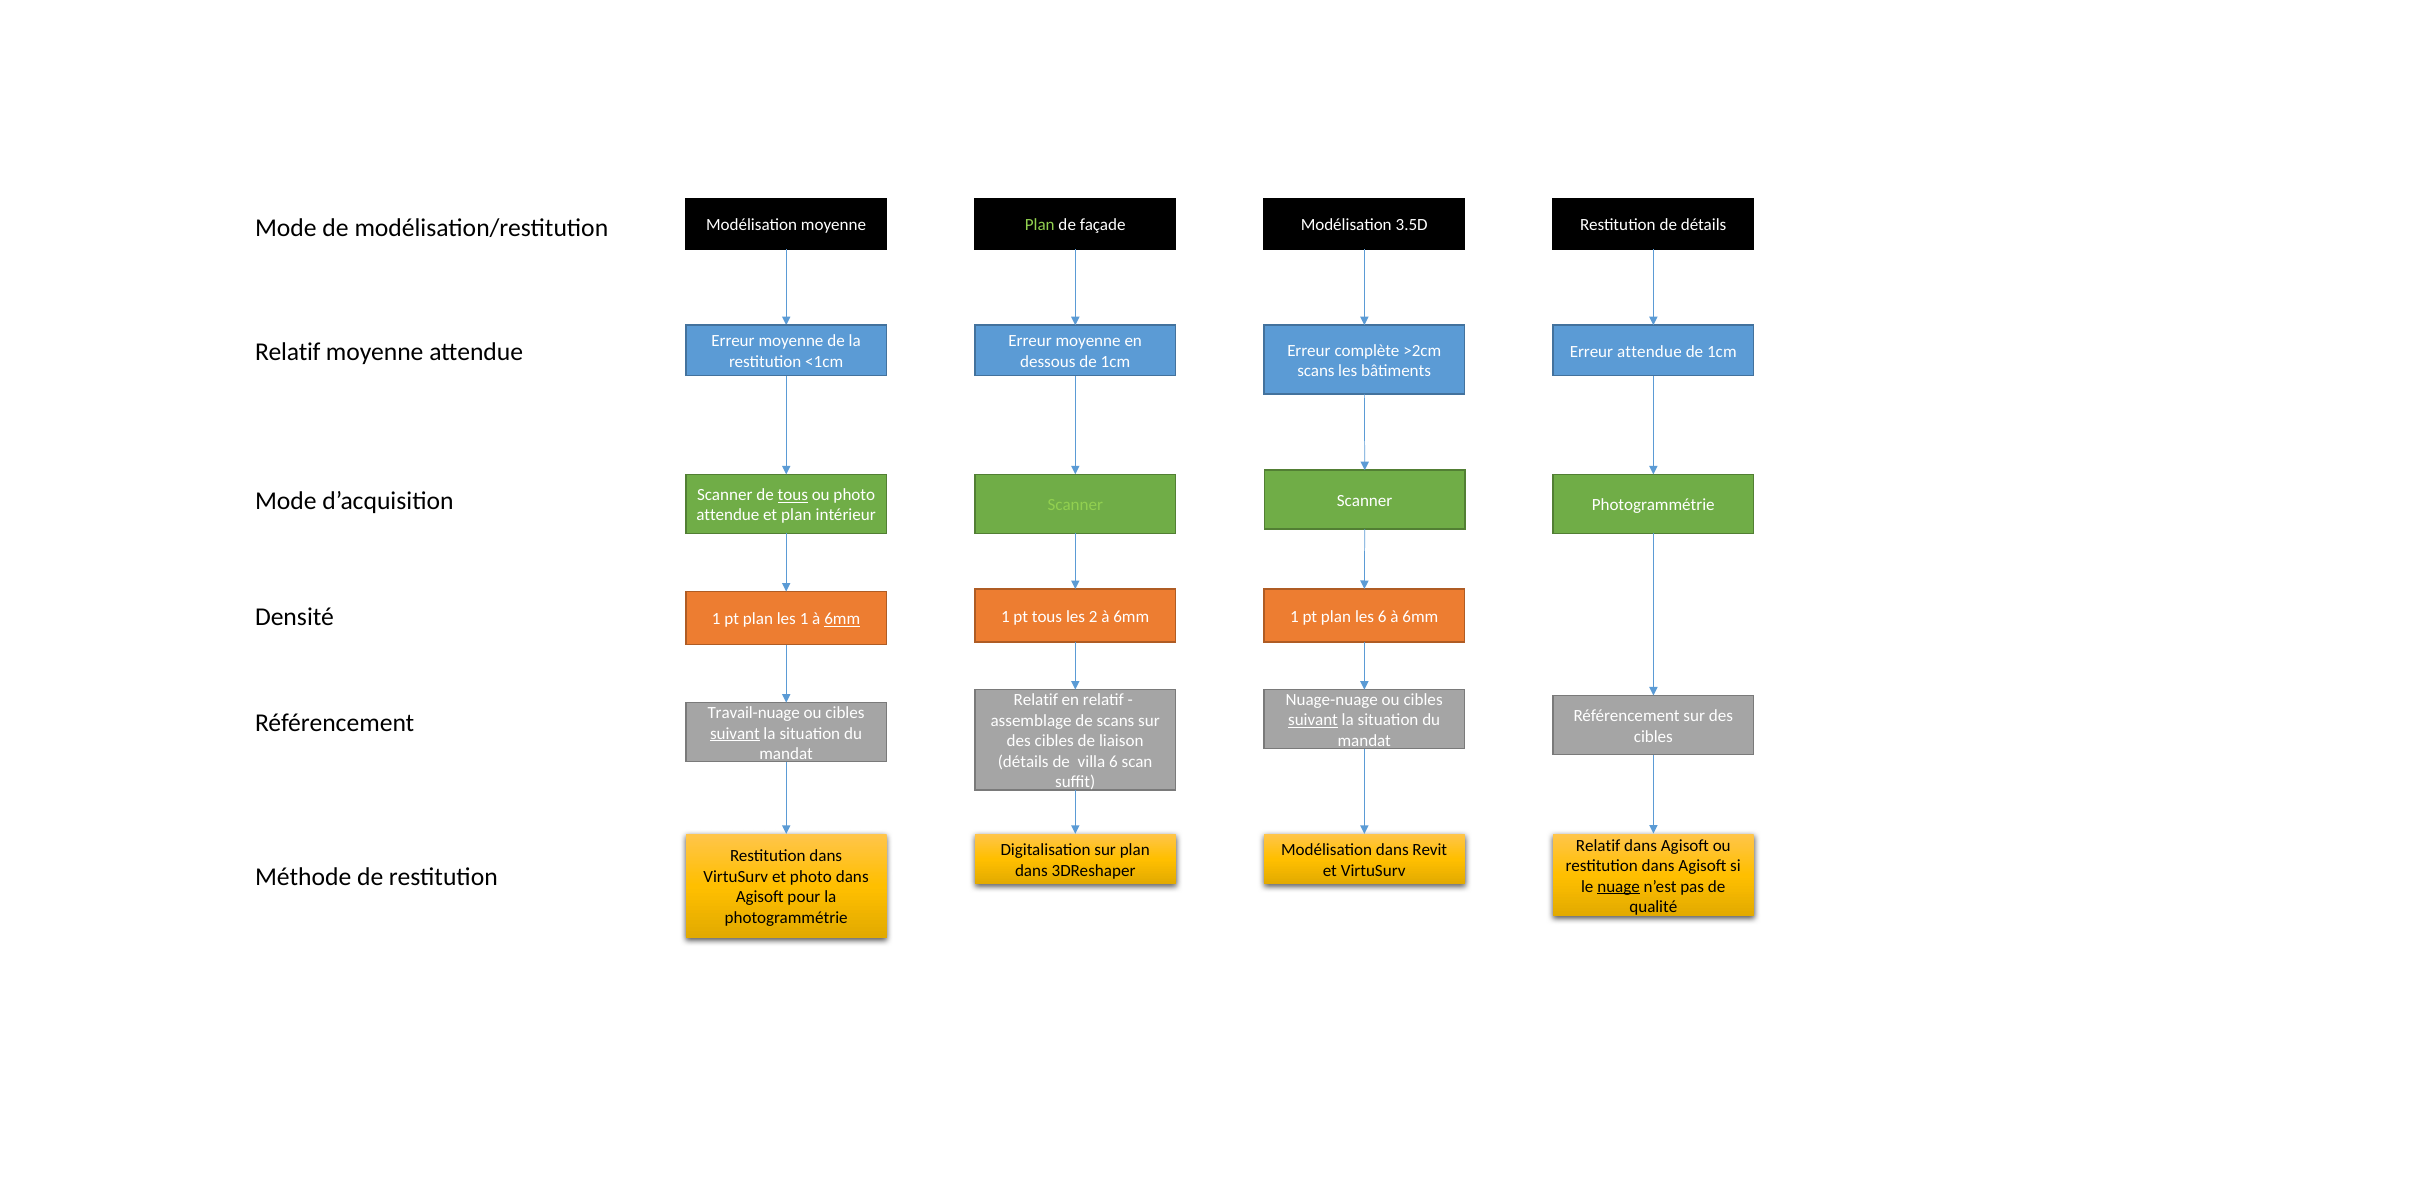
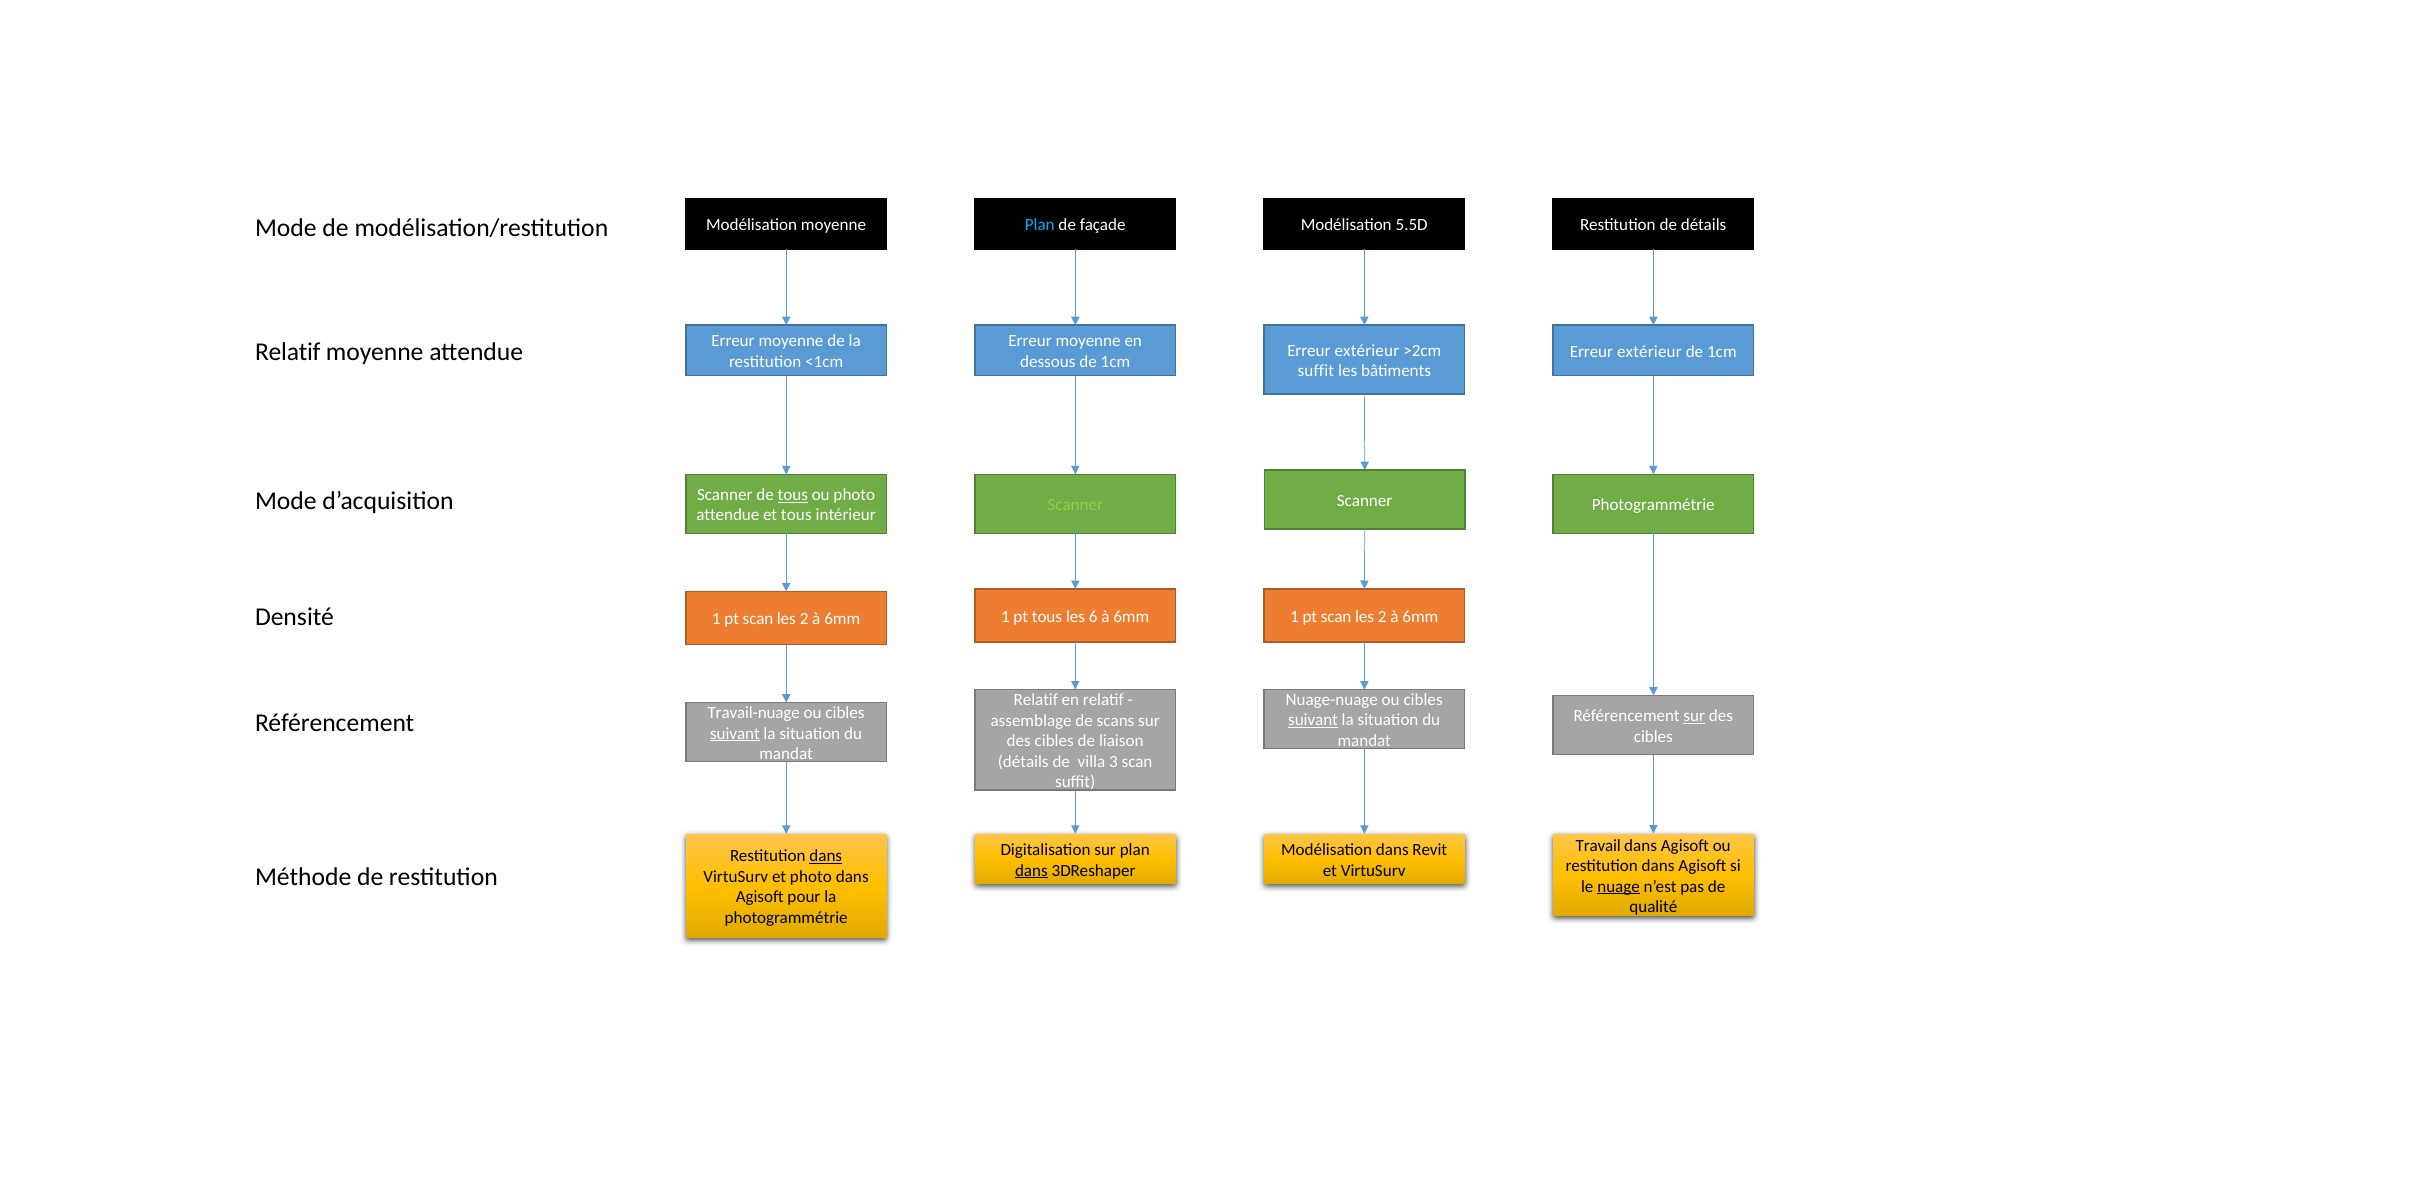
3.5D: 3.5D -> 5.5D
Plan at (1040, 225) colour: light green -> light blue
complète at (1367, 351): complète -> extérieur
attendue at (1649, 352): attendue -> extérieur
scans at (1316, 371): scans -> suffit
et plan: plan -> tous
2: 2 -> 6
plan at (1336, 617): plan -> scan
6 at (1382, 617): 6 -> 2
plan at (758, 619): plan -> scan
1 at (804, 619): 1 -> 2
6mm at (842, 619) underline: present -> none
sur at (1694, 716) underline: none -> present
villa 6: 6 -> 3
Relatif at (1598, 846): Relatif -> Travail
dans at (826, 856) underline: none -> present
dans at (1031, 871) underline: none -> present
